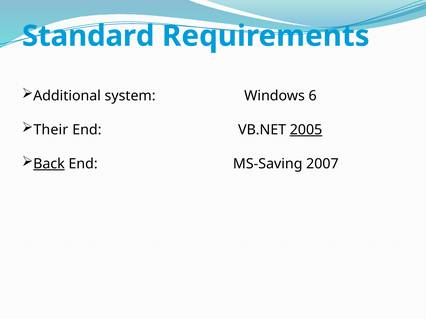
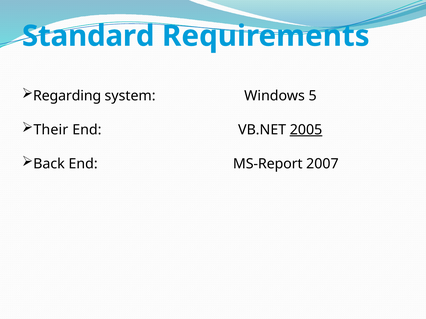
Additional: Additional -> Regarding
6: 6 -> 5
Back underline: present -> none
MS-Saving: MS-Saving -> MS-Report
